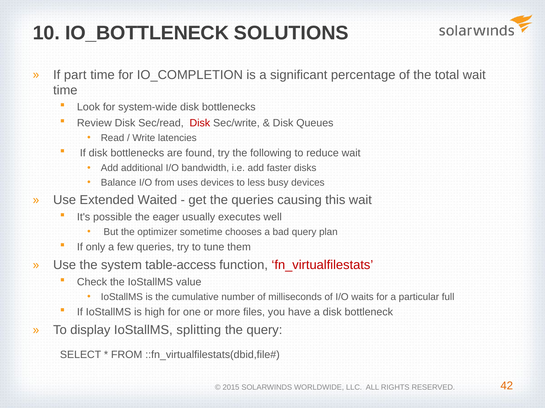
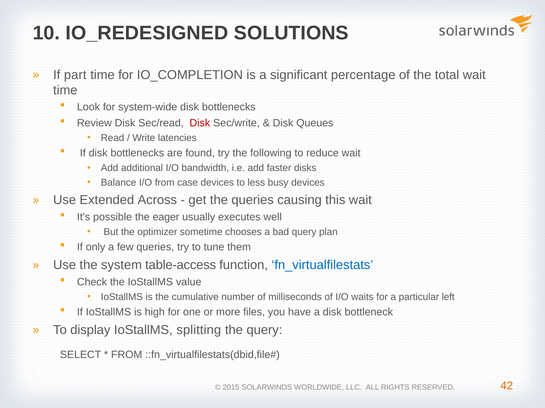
IO_BOTTLENECK: IO_BOTTLENECK -> IO_REDESIGNED
uses: uses -> case
Waited: Waited -> Across
fn_virtualfilestats colour: red -> blue
full: full -> left
